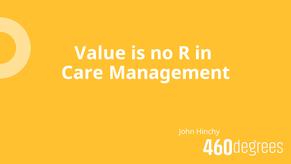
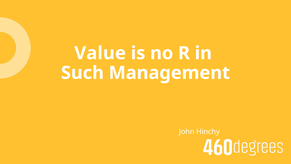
Care: Care -> Such
